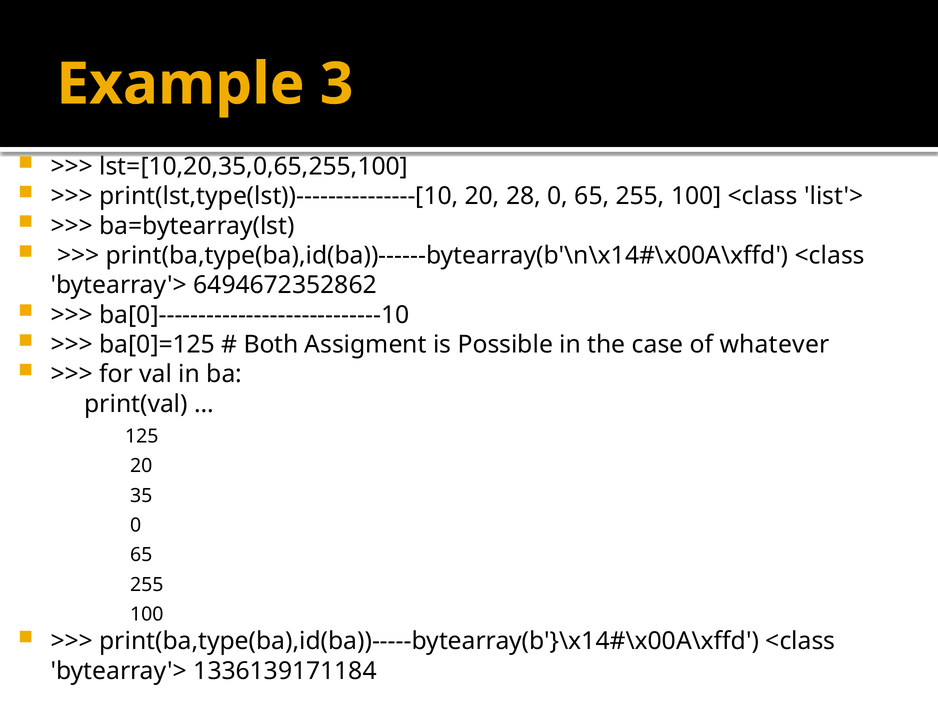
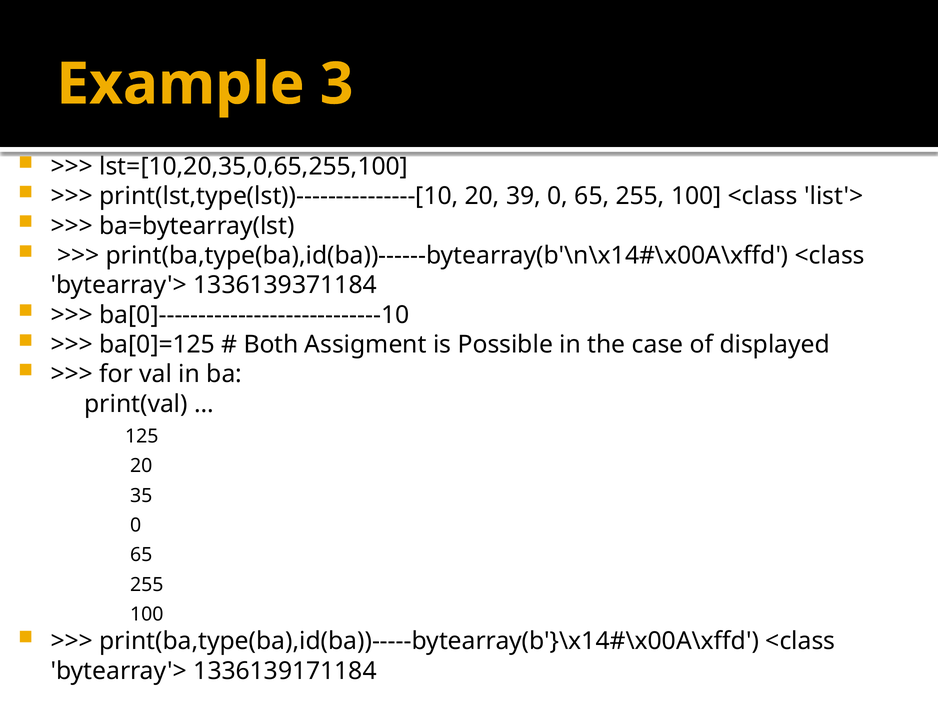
28: 28 -> 39
6494672352862: 6494672352862 -> 1336139371184
whatever: whatever -> displayed
